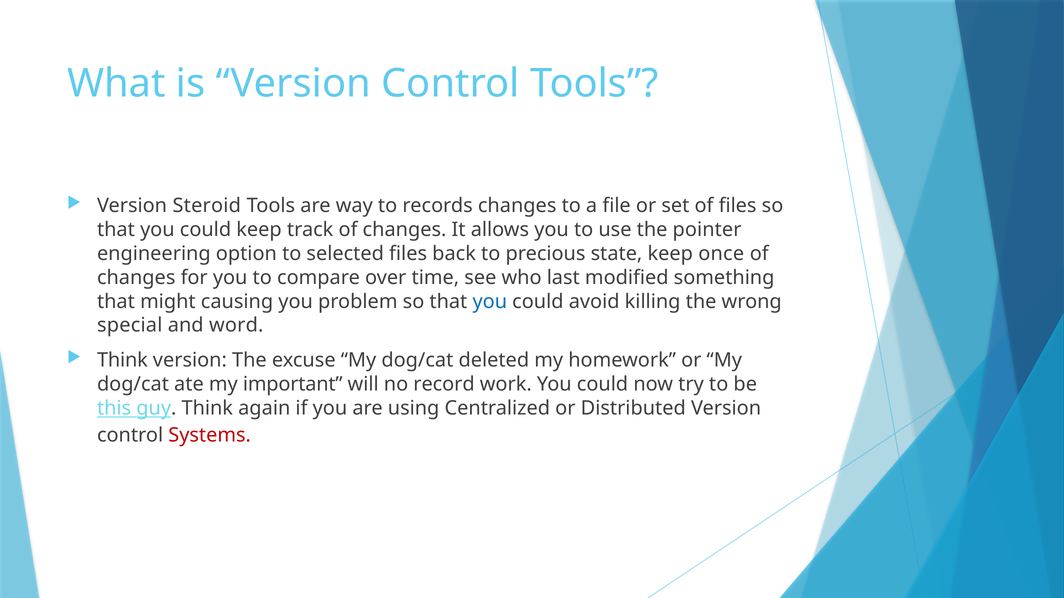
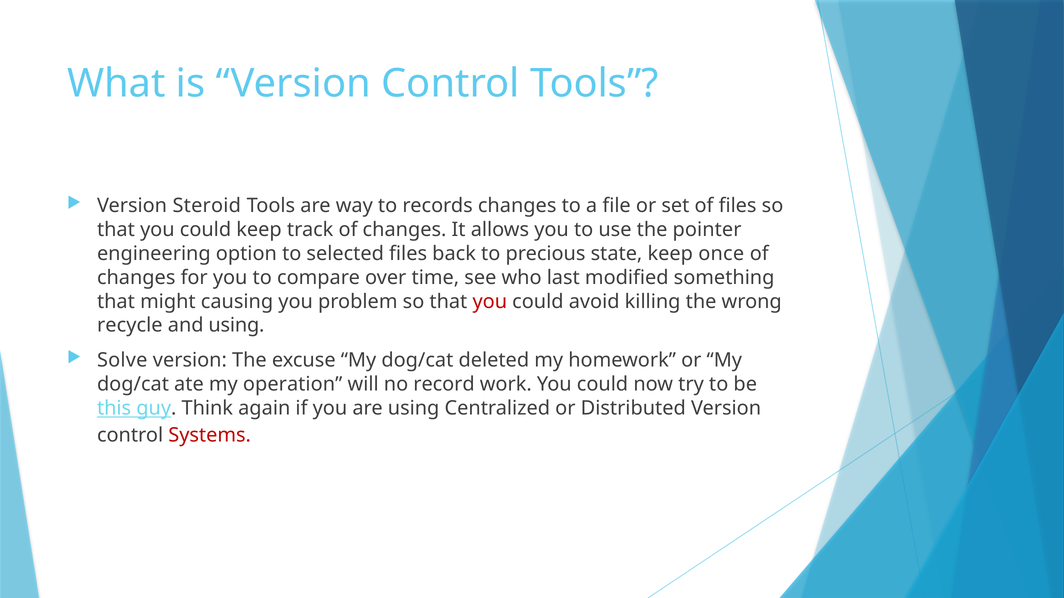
you at (490, 302) colour: blue -> red
special: special -> recycle
and word: word -> using
Think at (122, 361): Think -> Solve
important: important -> operation
